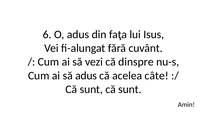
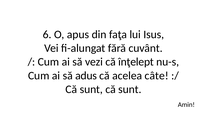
O adus: adus -> apus
dinspre: dinspre -> înţelept
